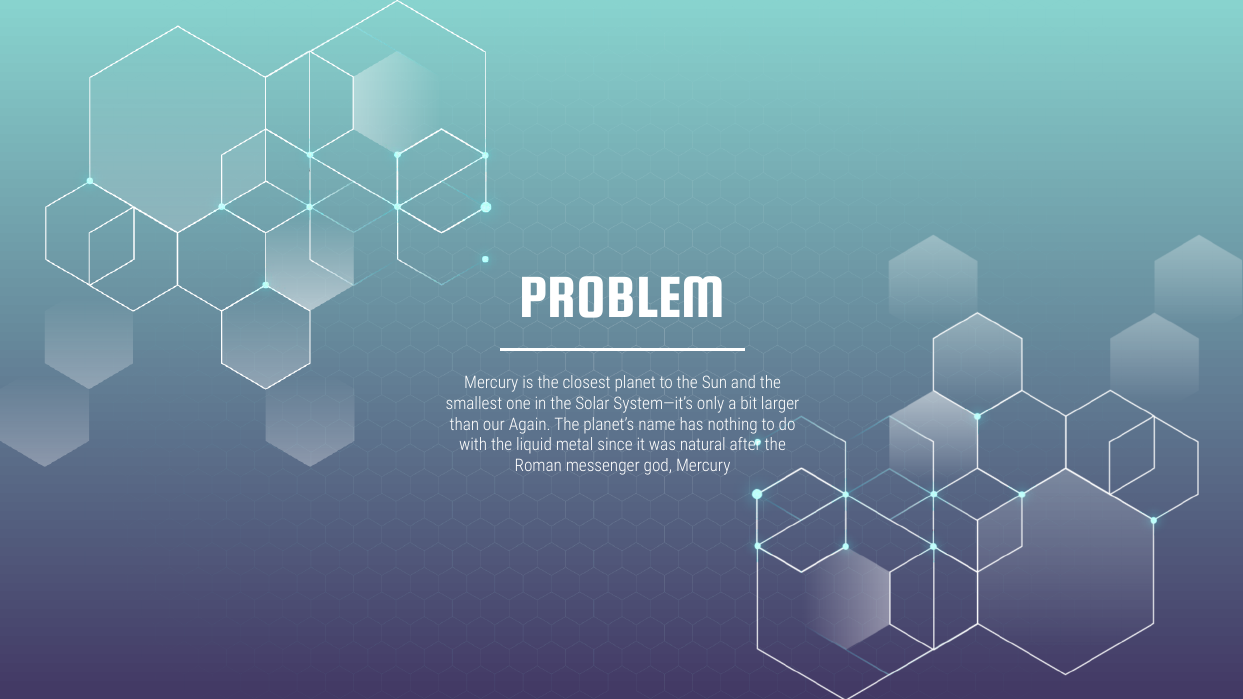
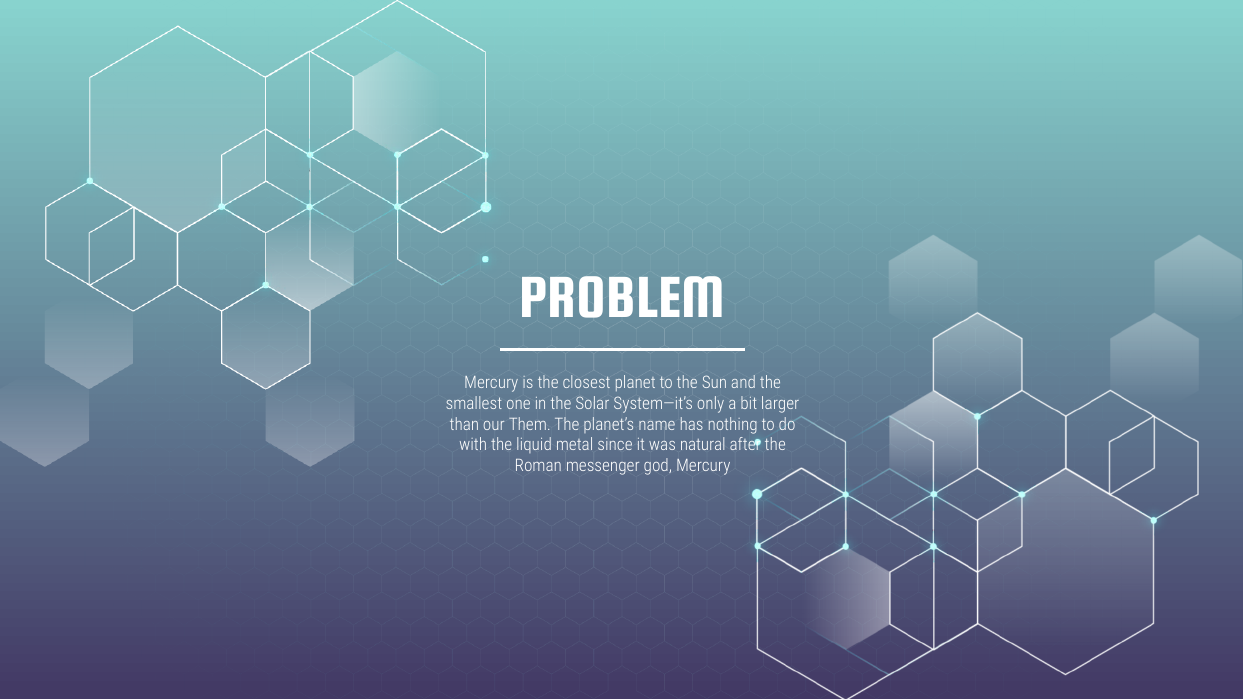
Again: Again -> Them
